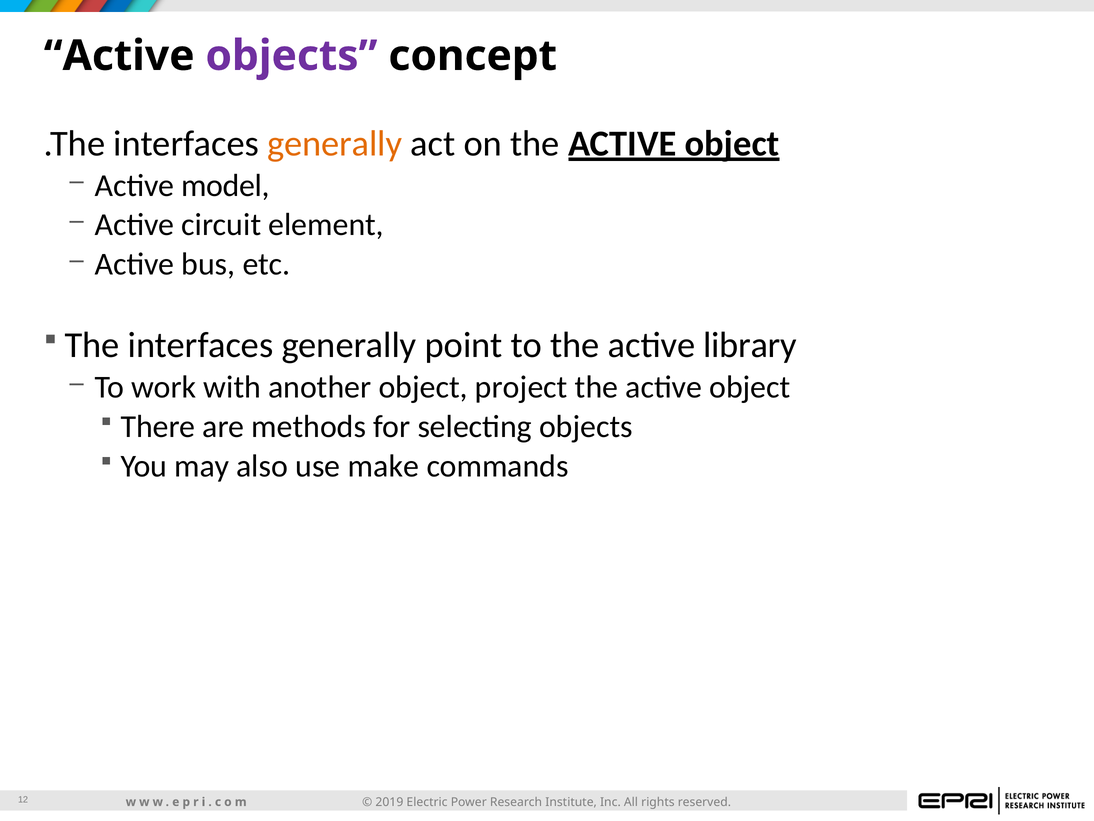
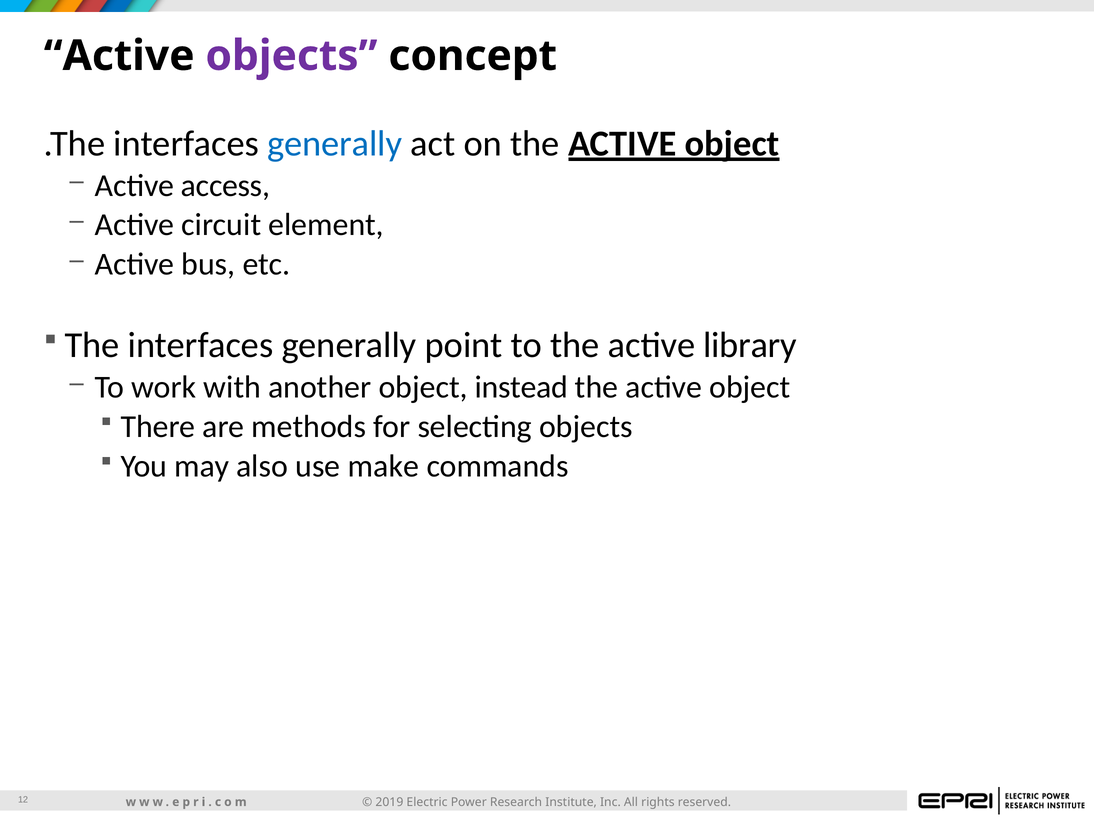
generally at (335, 144) colour: orange -> blue
model: model -> access
project: project -> instead
